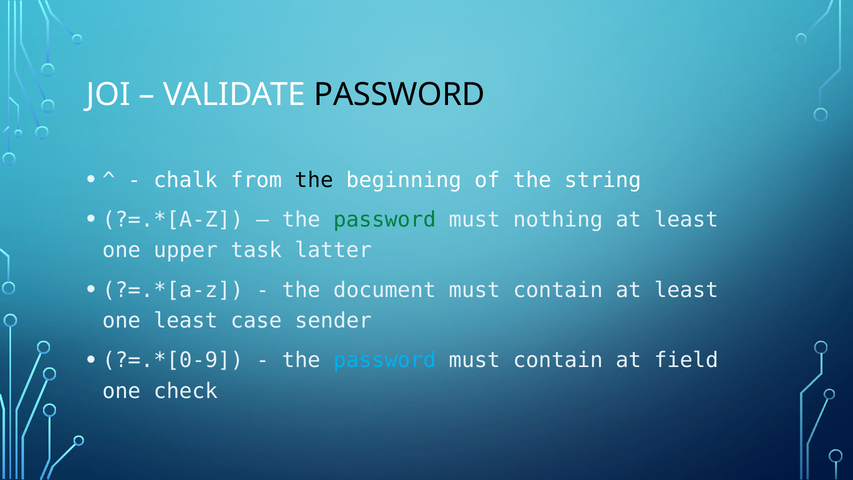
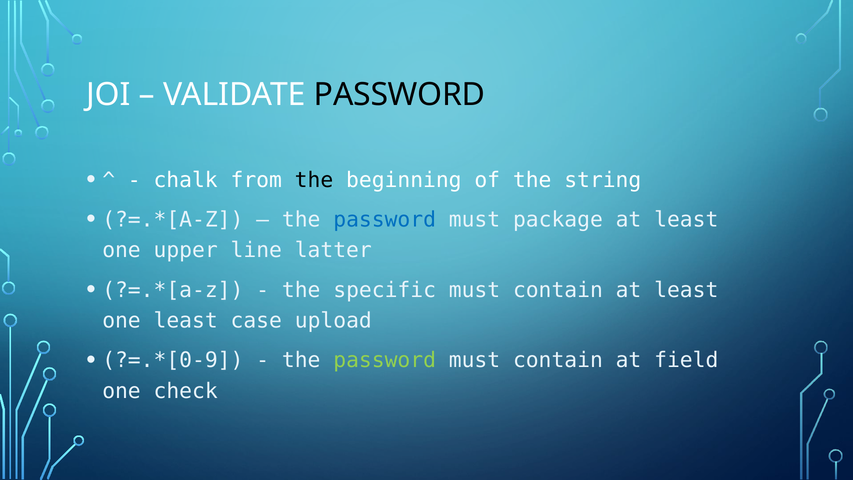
password at (385, 220) colour: green -> blue
nothing: nothing -> package
task: task -> line
document: document -> specific
sender: sender -> upload
password at (385, 360) colour: light blue -> light green
